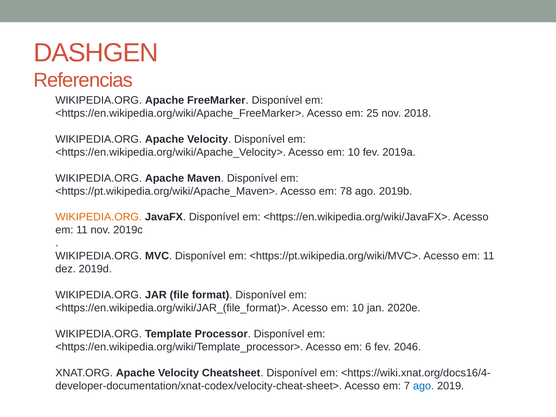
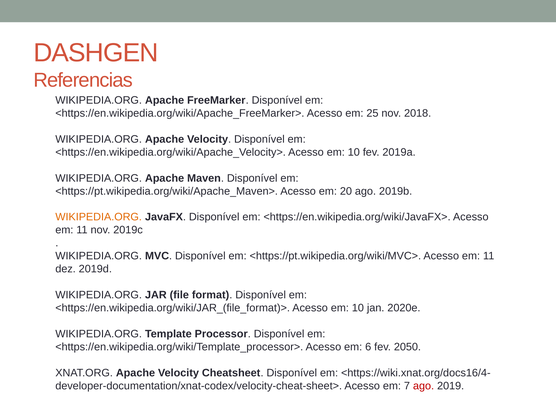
78: 78 -> 20
2046: 2046 -> 2050
ago at (424, 386) colour: blue -> red
